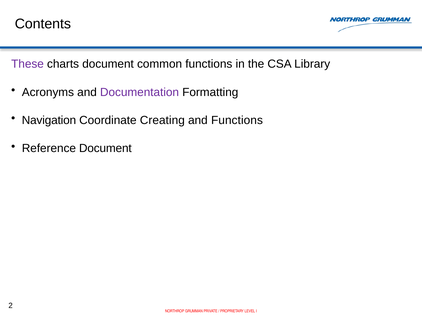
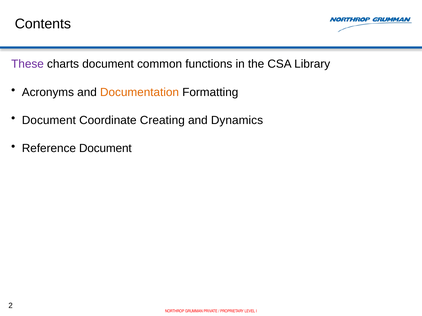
Documentation colour: purple -> orange
Navigation at (49, 120): Navigation -> Document
and Functions: Functions -> Dynamics
